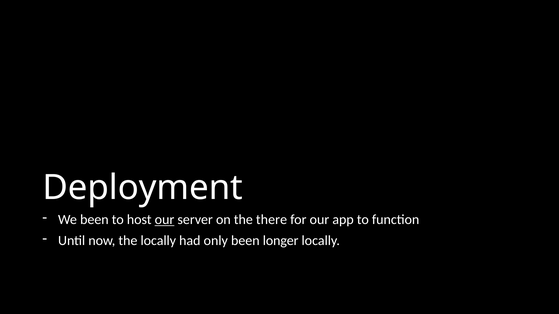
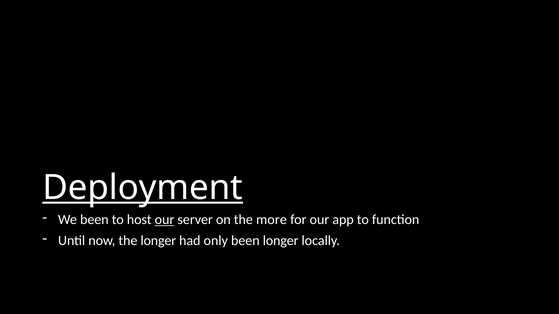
Deployment underline: none -> present
there: there -> more
the locally: locally -> longer
